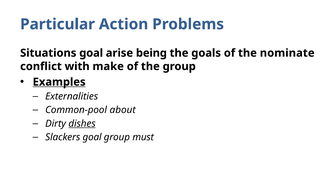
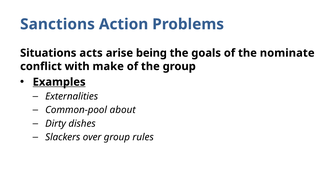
Particular: Particular -> Sanctions
Situations goal: goal -> acts
dishes underline: present -> none
Slackers goal: goal -> over
must: must -> rules
